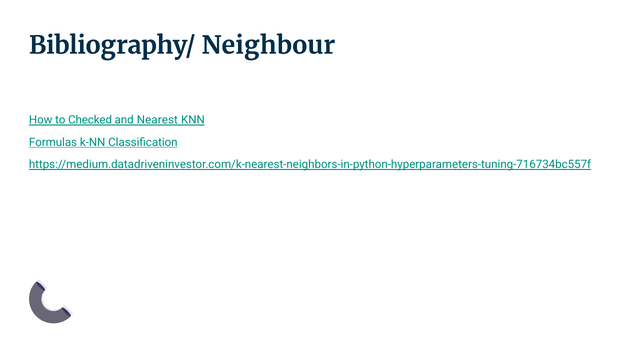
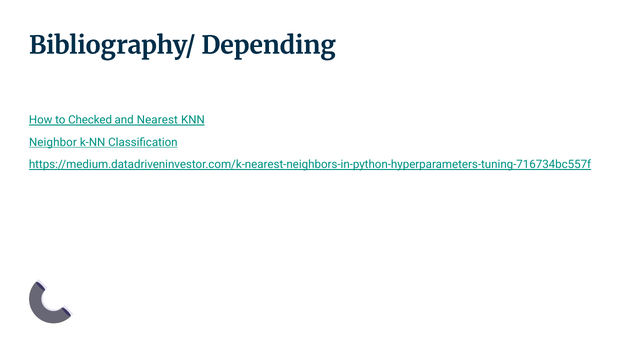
Neighbour: Neighbour -> Depending
Formulas: Formulas -> Neighbor
